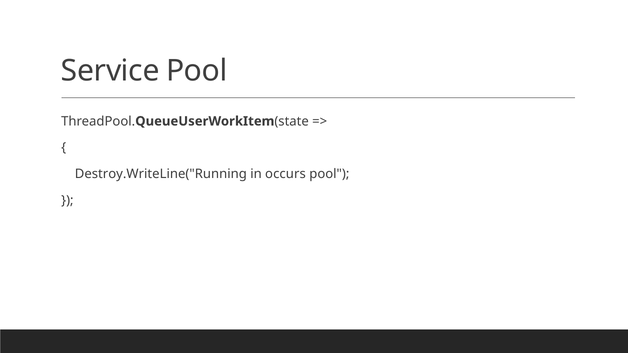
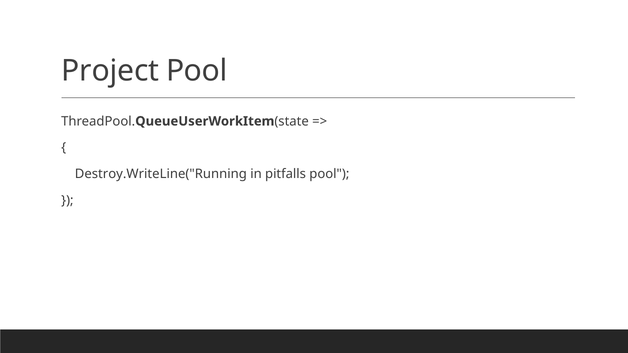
Service: Service -> Project
occurs: occurs -> pitfalls
